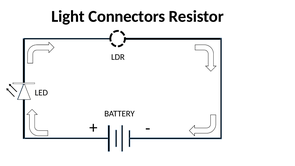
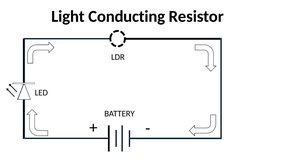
Connectors: Connectors -> Conducting
